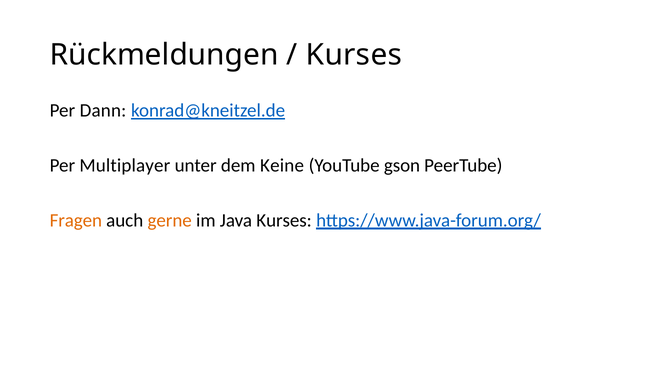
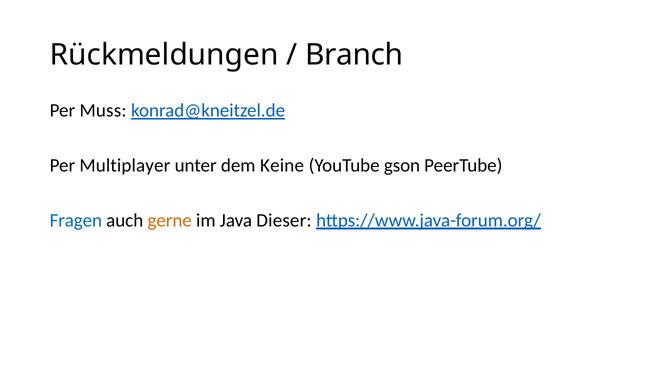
Kurses at (354, 55): Kurses -> Branch
Dann: Dann -> Muss
Fragen colour: orange -> blue
Java Kurses: Kurses -> Dieser
